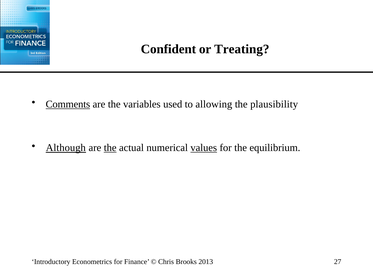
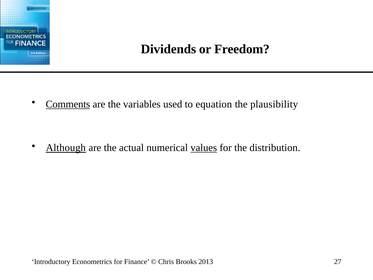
Confident: Confident -> Dividends
Treating: Treating -> Freedom
allowing: allowing -> equation
the at (110, 148) underline: present -> none
equilibrium: equilibrium -> distribution
